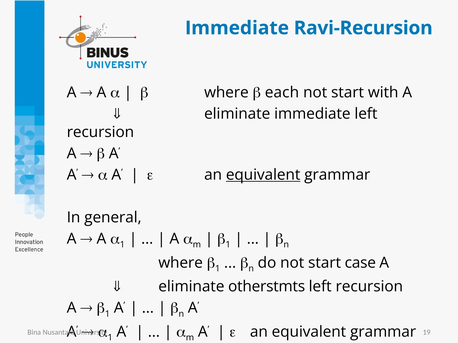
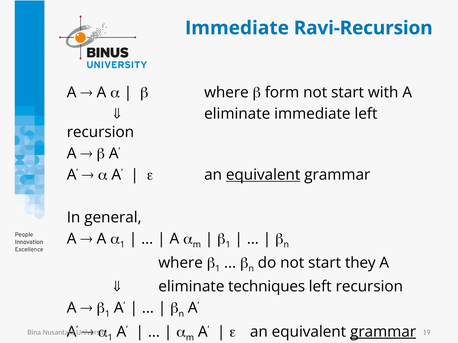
each: each -> form
case: case -> they
otherstmts: otherstmts -> techniques
grammar at (383, 332) underline: none -> present
